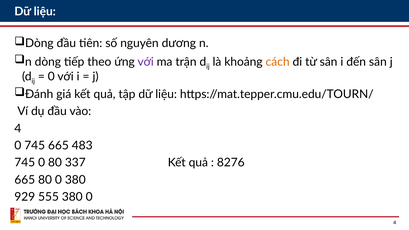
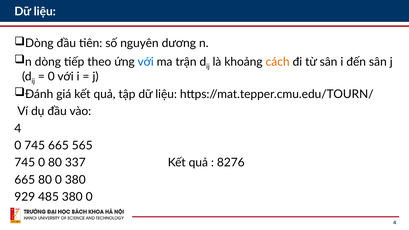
với at (146, 62) colour: purple -> blue
483: 483 -> 565
555: 555 -> 485
